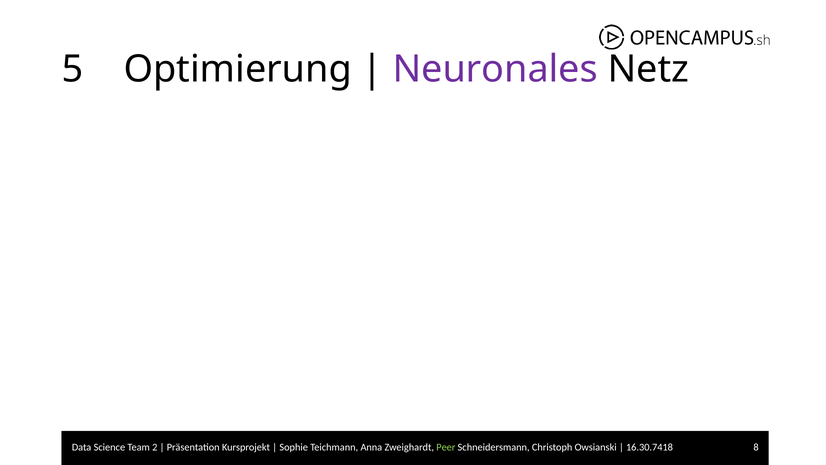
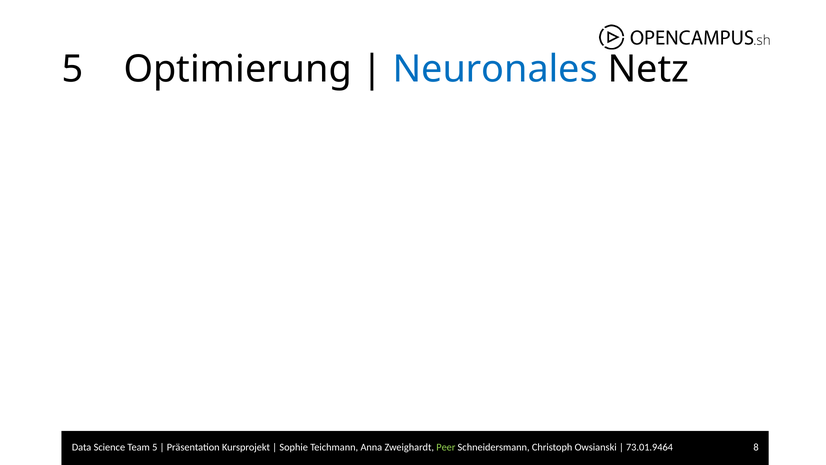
Neuronales colour: purple -> blue
Team 2: 2 -> 5
16.30.7418: 16.30.7418 -> 73.01.9464
